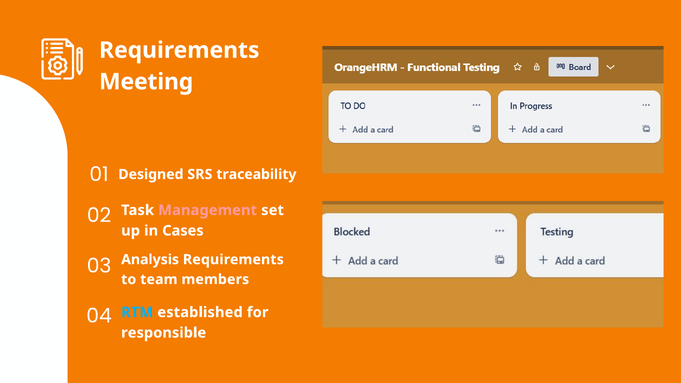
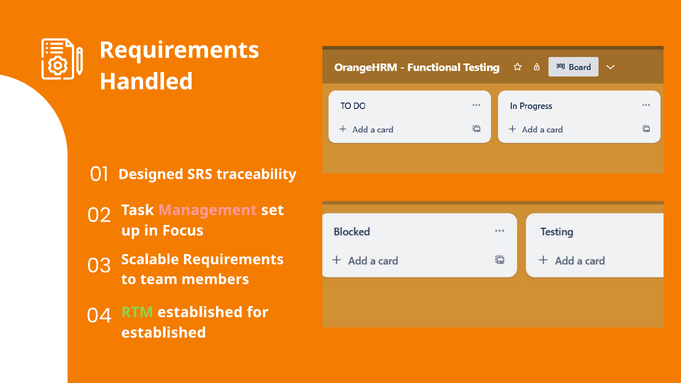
Meeting: Meeting -> Handled
Cases: Cases -> Focus
Analysis: Analysis -> Scalable
RTM colour: light blue -> light green
responsible at (164, 333): responsible -> established
